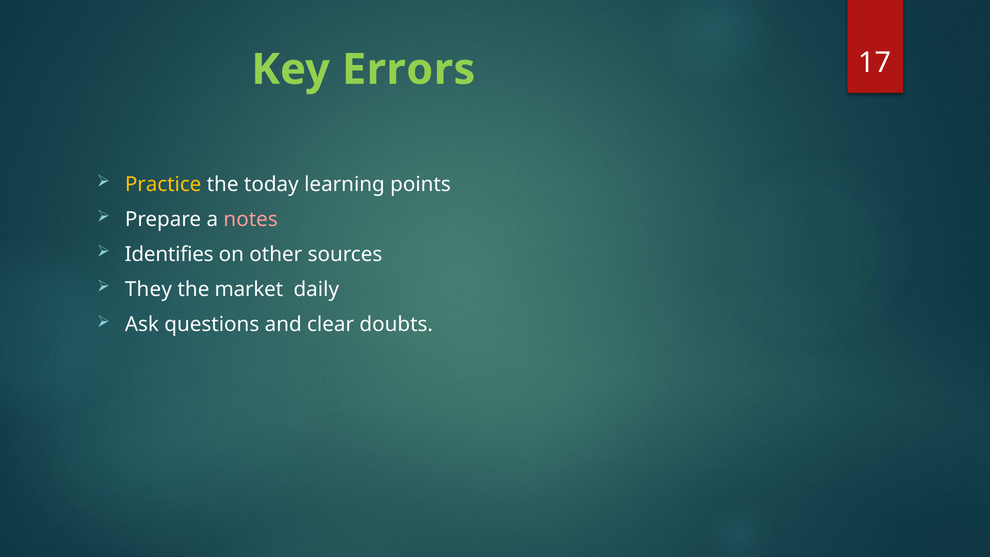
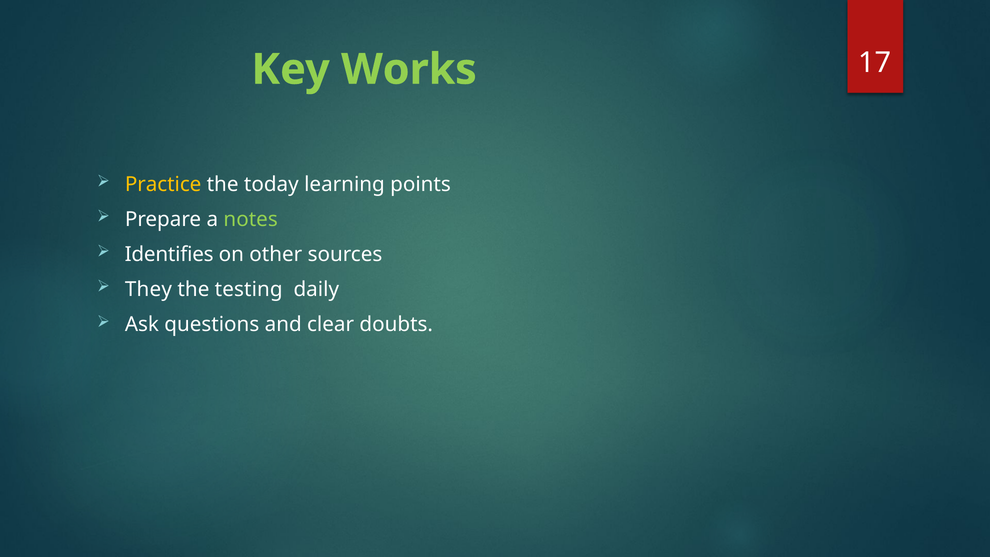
Errors: Errors -> Works
notes colour: pink -> light green
market: market -> testing
